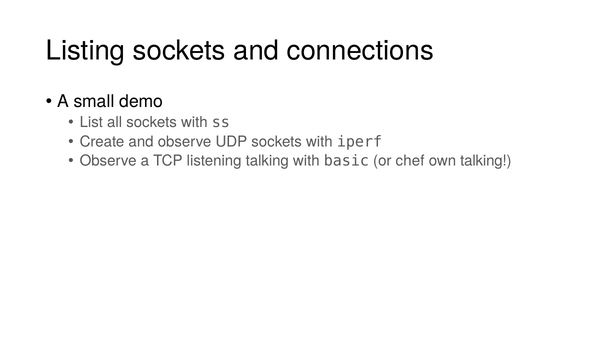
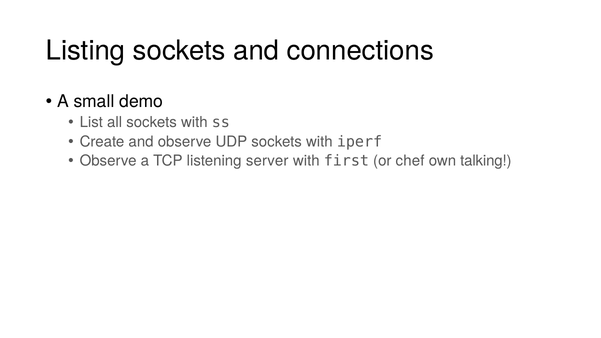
listening talking: talking -> server
basic: basic -> first
